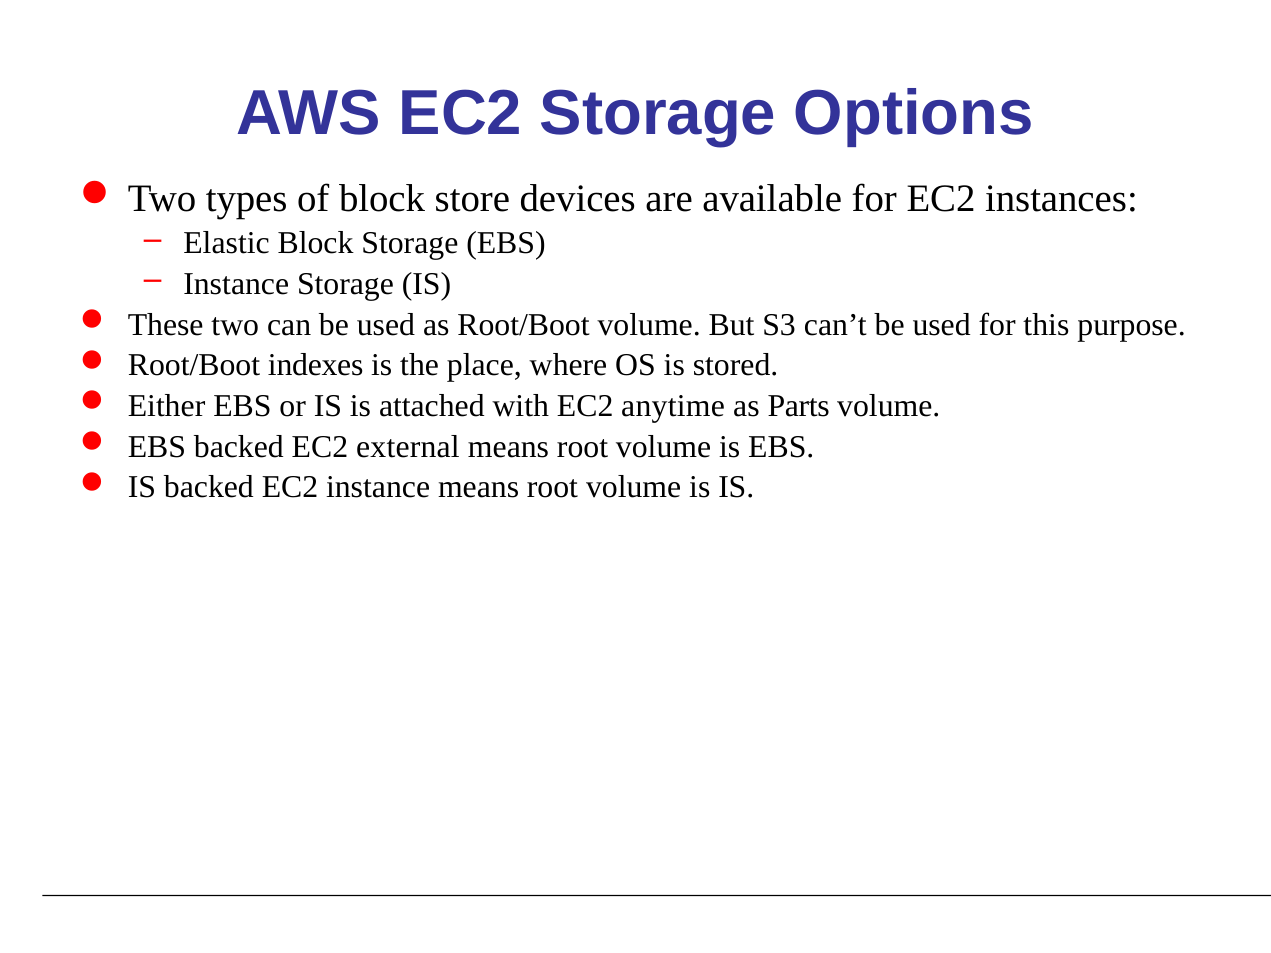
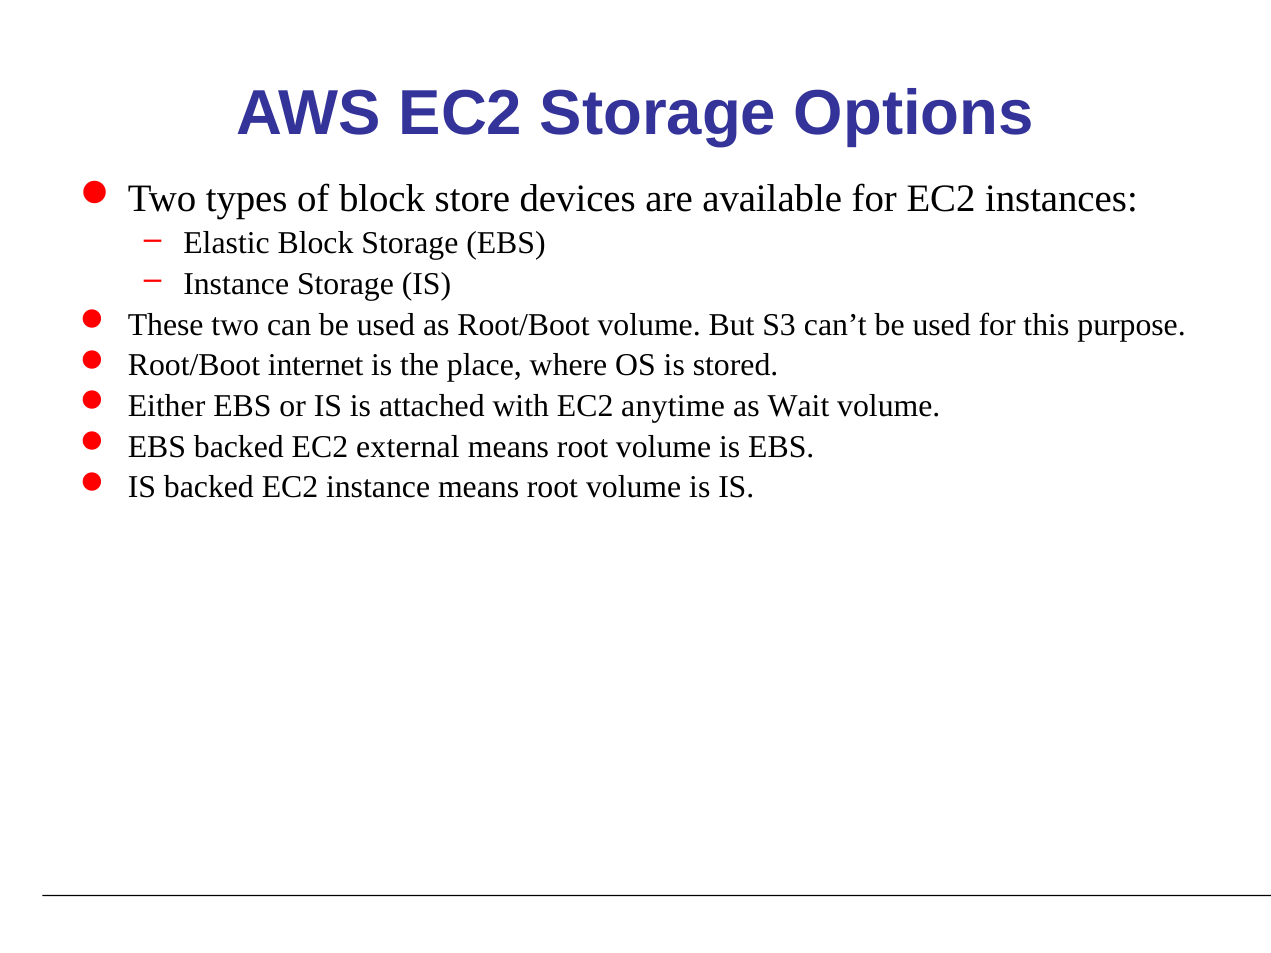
indexes: indexes -> internet
Parts: Parts -> Wait
